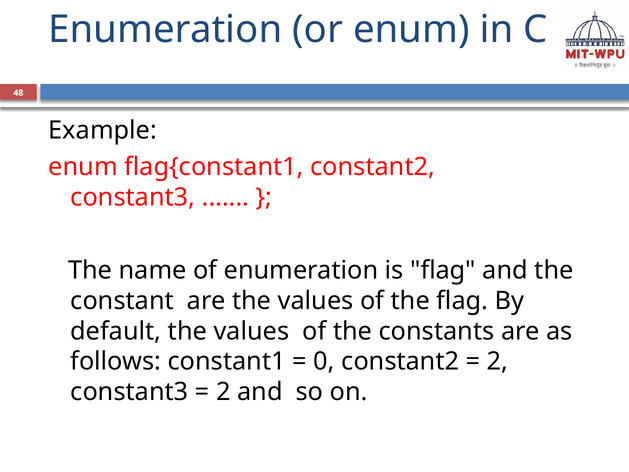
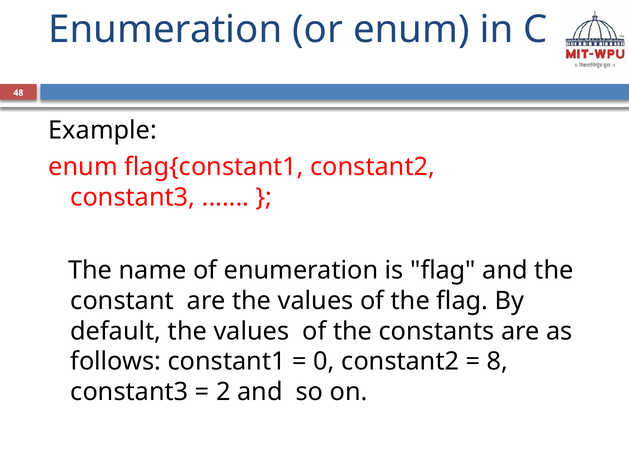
2 at (498, 361): 2 -> 8
